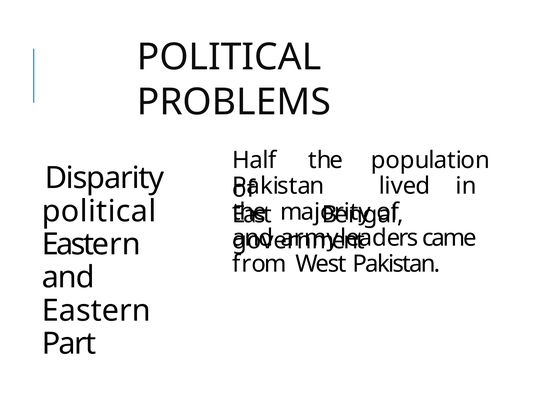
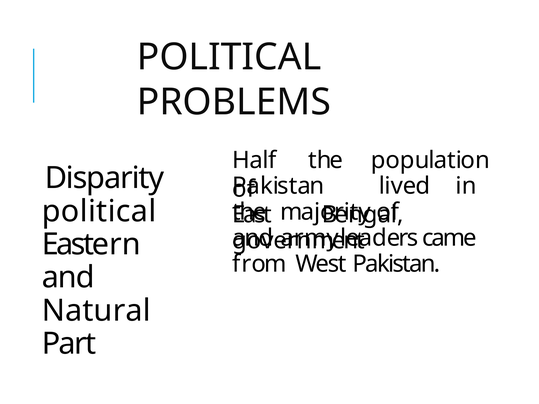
Eastern at (96, 311): Eastern -> Natural
